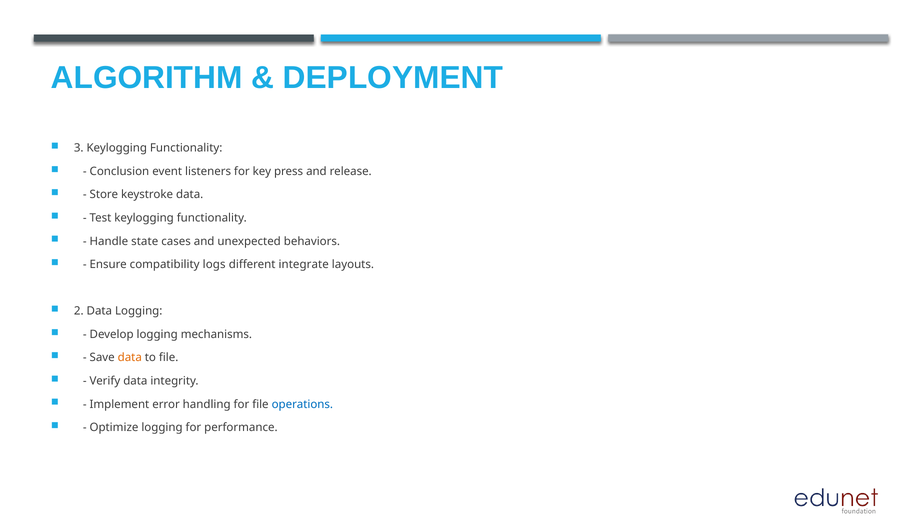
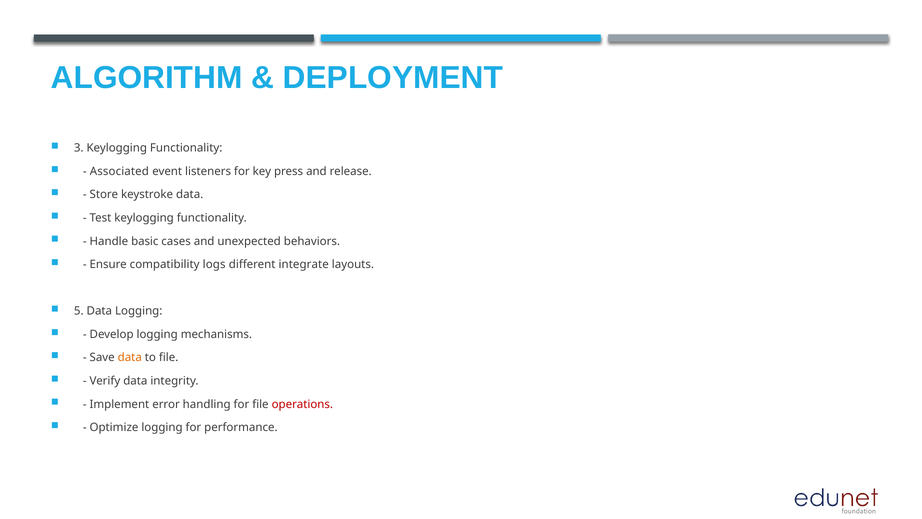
Conclusion: Conclusion -> Associated
state: state -> basic
2: 2 -> 5
operations colour: blue -> red
